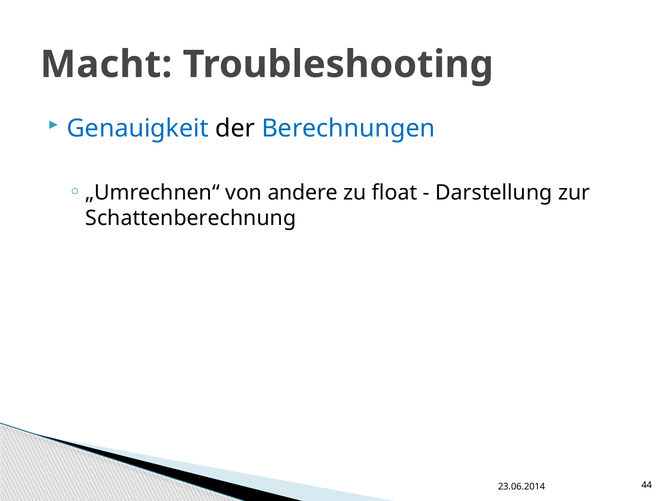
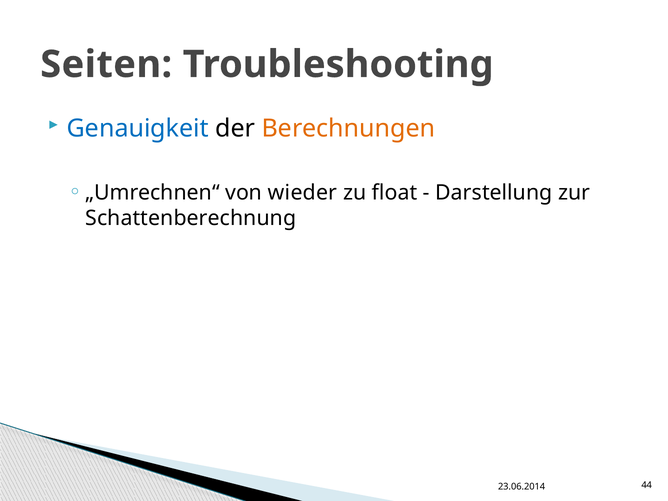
Macht: Macht -> Seiten
Berechnungen colour: blue -> orange
andere: andere -> wieder
